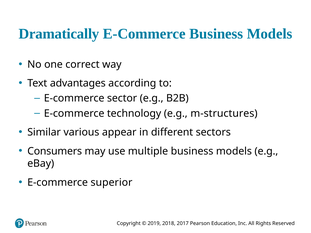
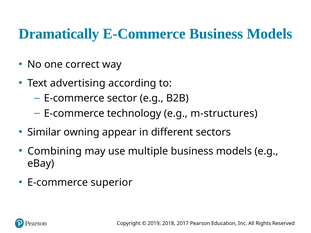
advantages: advantages -> advertising
various: various -> owning
Consumers: Consumers -> Combining
